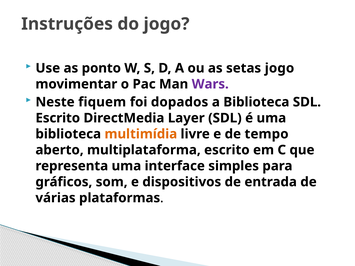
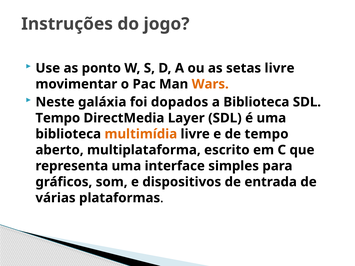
setas jogo: jogo -> livre
Wars colour: purple -> orange
fiquem: fiquem -> galáxia
Escrito at (58, 118): Escrito -> Tempo
